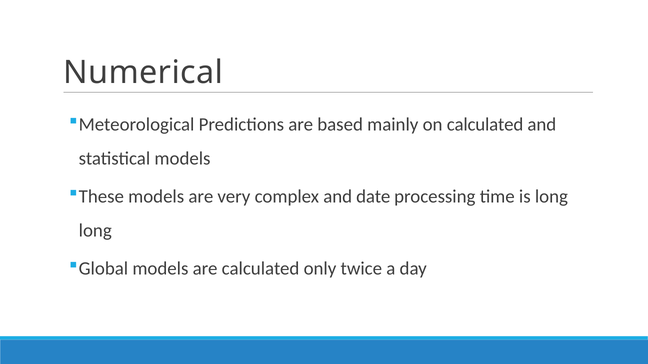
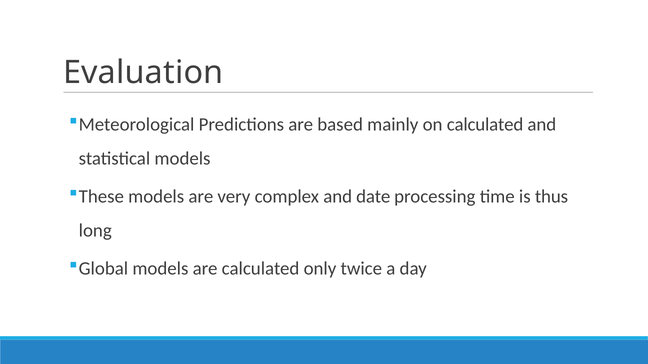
Numerical: Numerical -> Evaluation
is long: long -> thus
